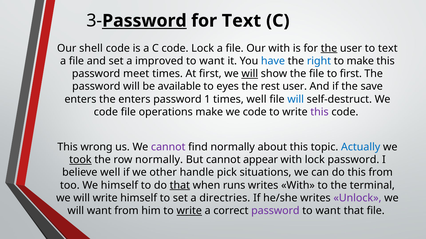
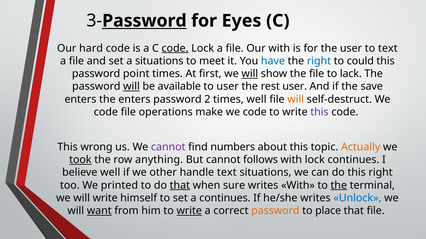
for Text: Text -> Eyes
shell: shell -> hard
code at (175, 48) underline: none -> present
the at (329, 48) underline: present -> none
a improved: improved -> situations
want at (212, 61): want -> meet
to make: make -> could
meet: meet -> point
to first: first -> lack
will at (131, 87) underline: none -> present
to eyes: eyes -> user
1: 1 -> 2
will at (296, 99) colour: blue -> orange
find normally: normally -> numbers
Actually colour: blue -> orange
row normally: normally -> anything
appear: appear -> follows
lock password: password -> continues
handle pick: pick -> text
this from: from -> right
We himself: himself -> printed
runs: runs -> sure
the at (339, 186) underline: none -> present
a directries: directries -> continues
Unlock colour: purple -> blue
want at (99, 211) underline: none -> present
password at (275, 211) colour: purple -> orange
want at (328, 211): want -> place
